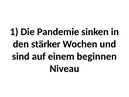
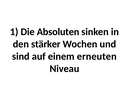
Pandemie: Pandemie -> Absoluten
beginnen: beginnen -> erneuten
